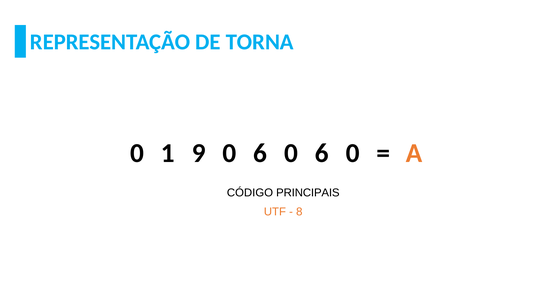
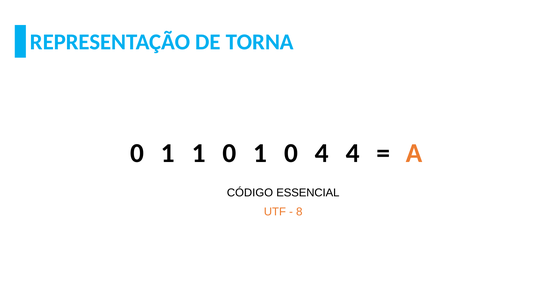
1 9: 9 -> 1
6 at (260, 153): 6 -> 1
6 at (322, 153): 6 -> 4
0 at (353, 153): 0 -> 4
PRINCIPAIS: PRINCIPAIS -> ESSENCIAL
